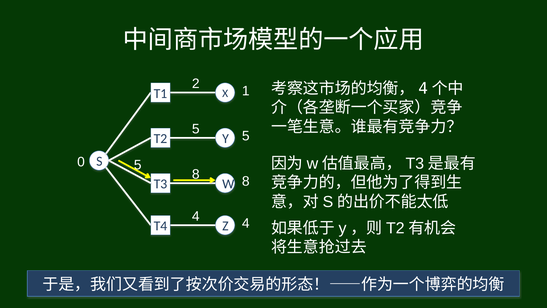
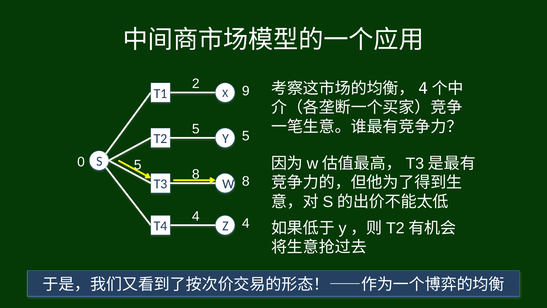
1: 1 -> 9
